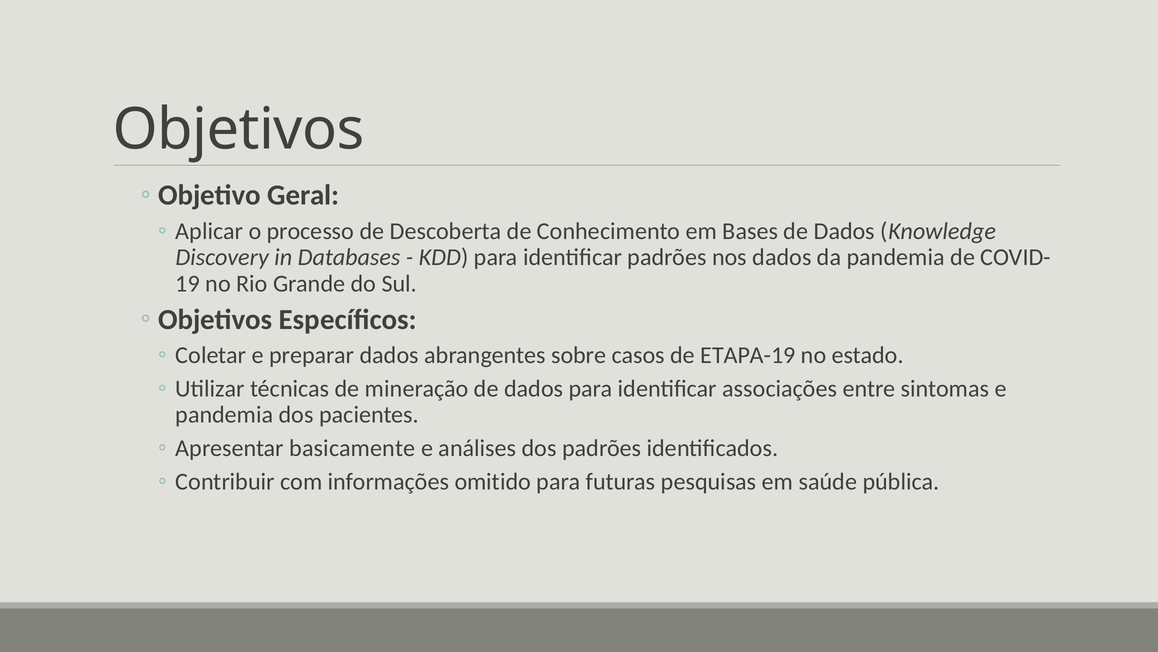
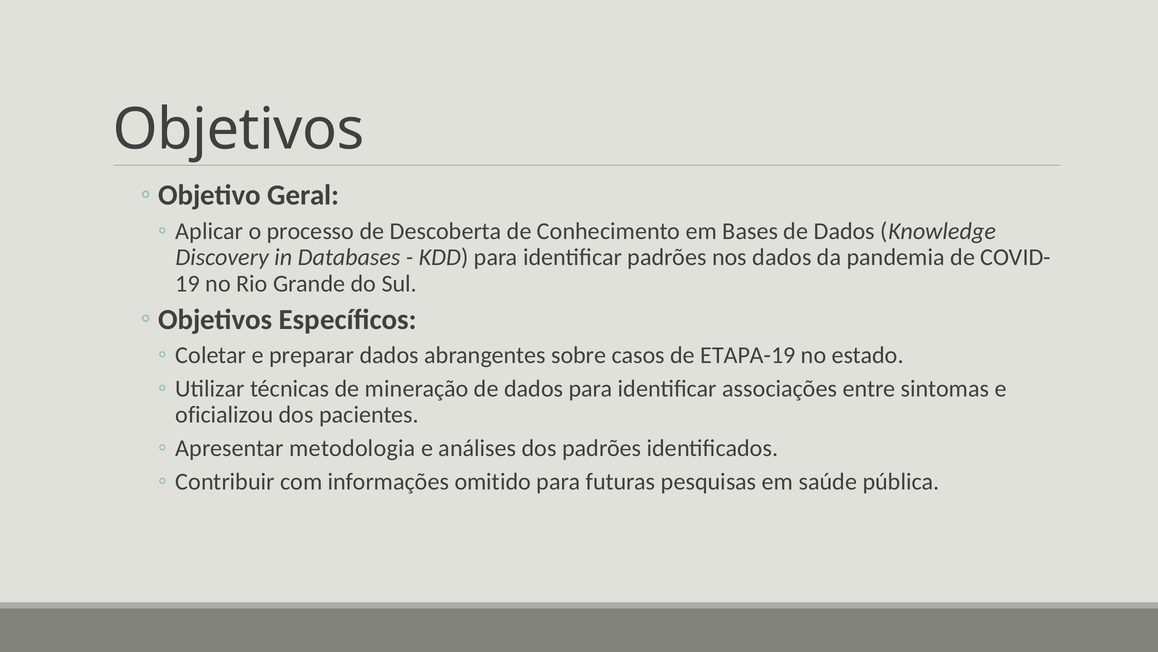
pandemia at (224, 415): pandemia -> oficializou
basicamente: basicamente -> metodologia
